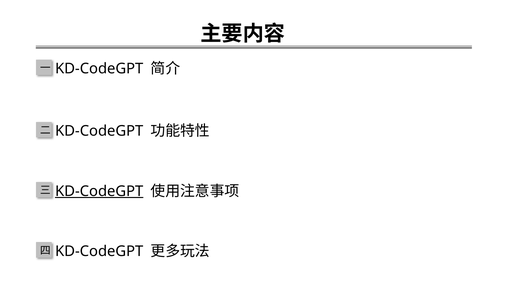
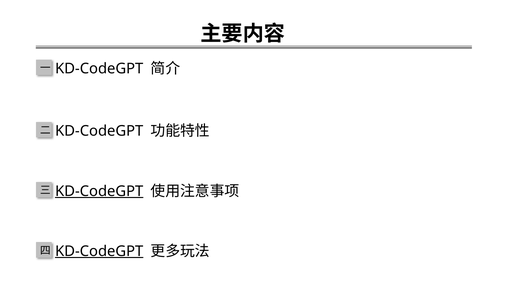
KD-CodeGPT at (99, 251) underline: none -> present
